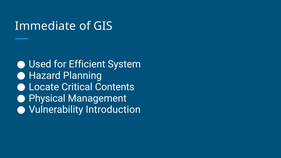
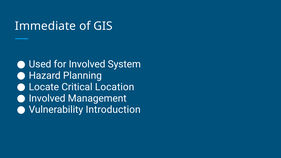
for Efficient: Efficient -> Involved
Contents: Contents -> Location
Physical at (47, 98): Physical -> Involved
